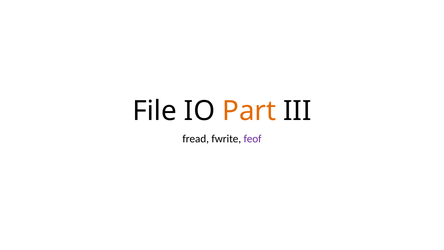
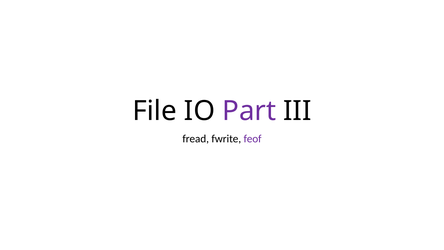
Part colour: orange -> purple
